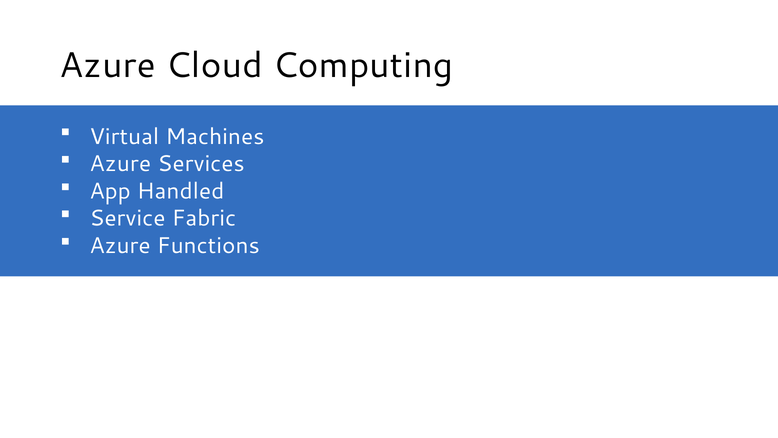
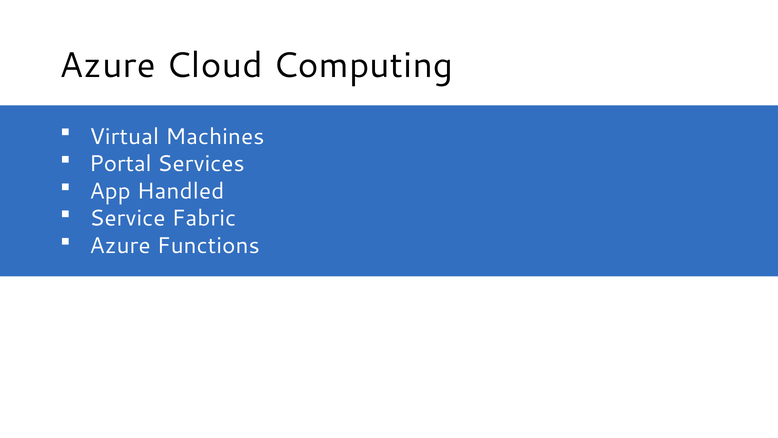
Azure at (120, 164): Azure -> Portal
